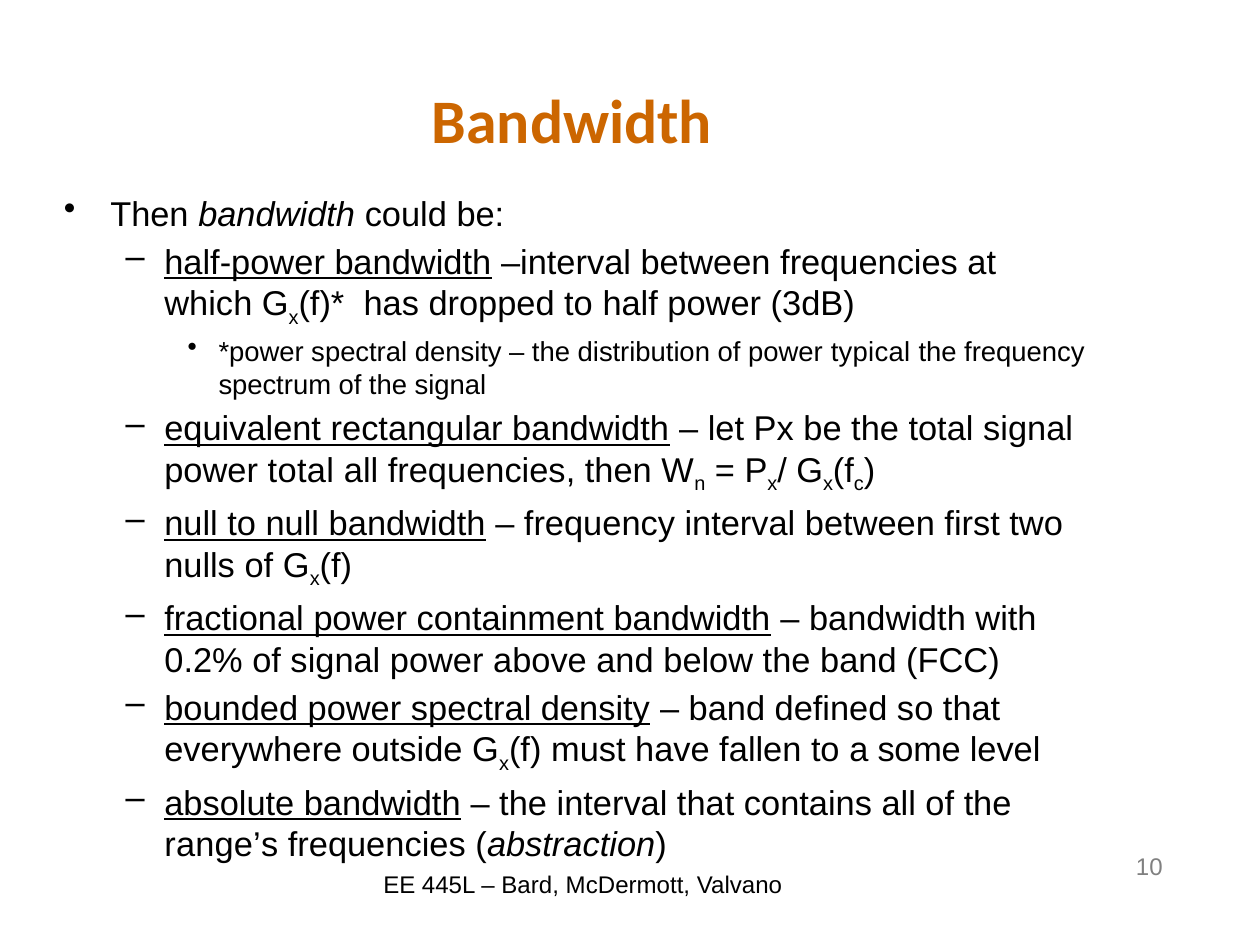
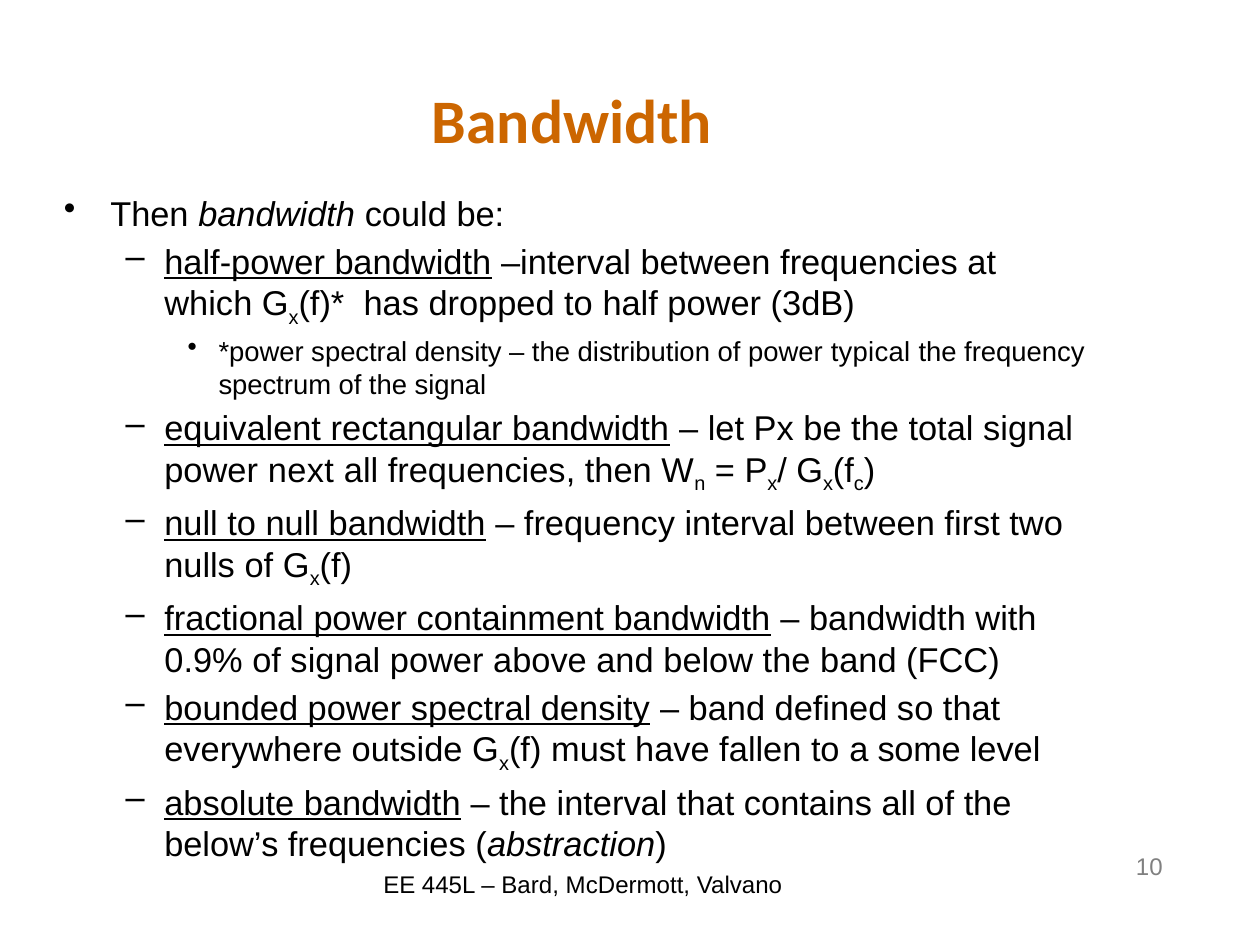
power total: total -> next
0.2%: 0.2% -> 0.9%
range’s: range’s -> below’s
